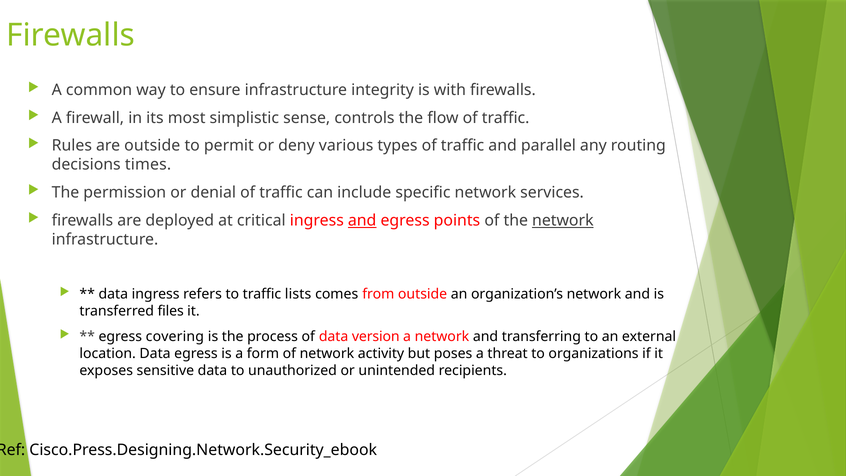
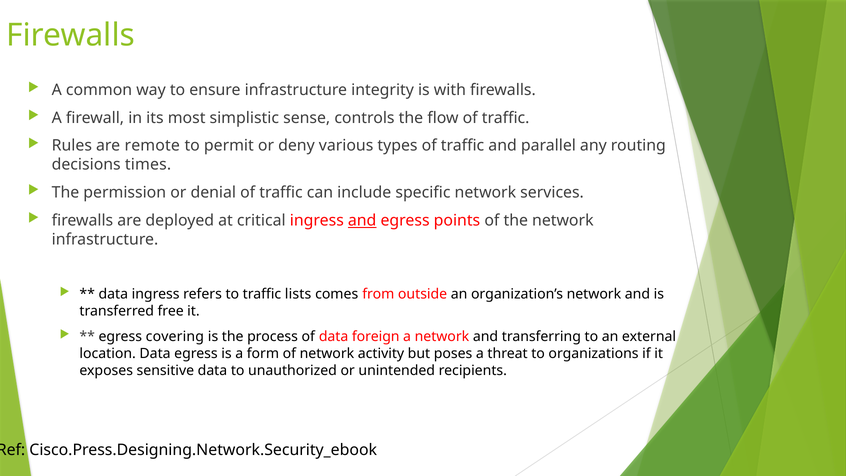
are outside: outside -> remote
network at (563, 220) underline: present -> none
files: files -> free
version: version -> foreign
